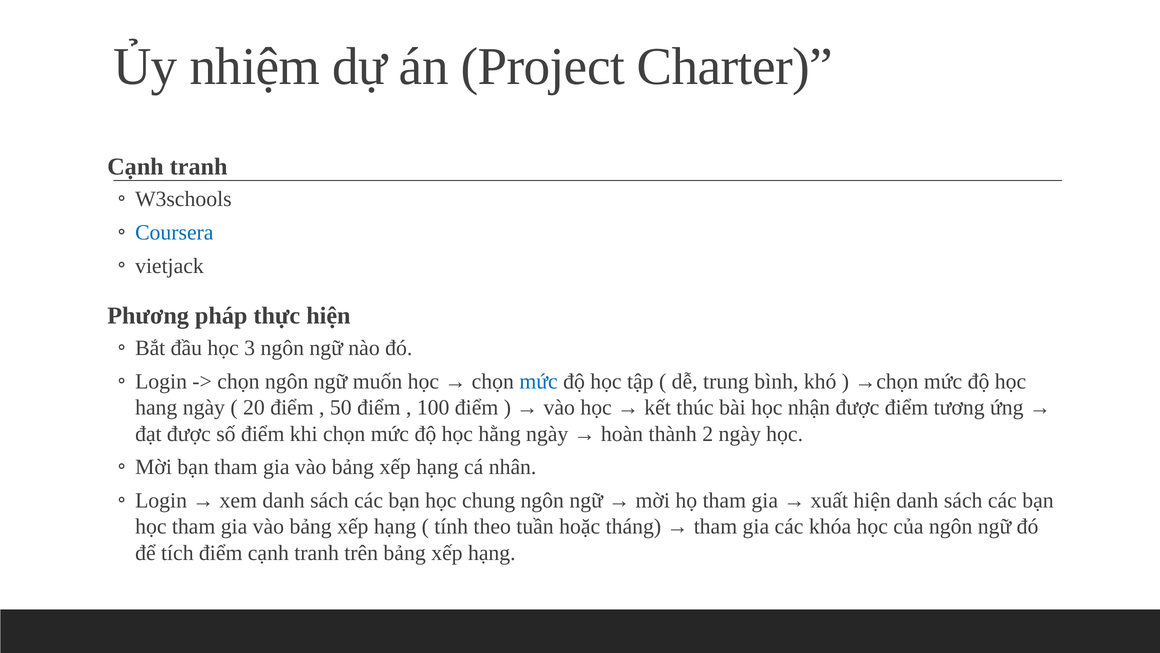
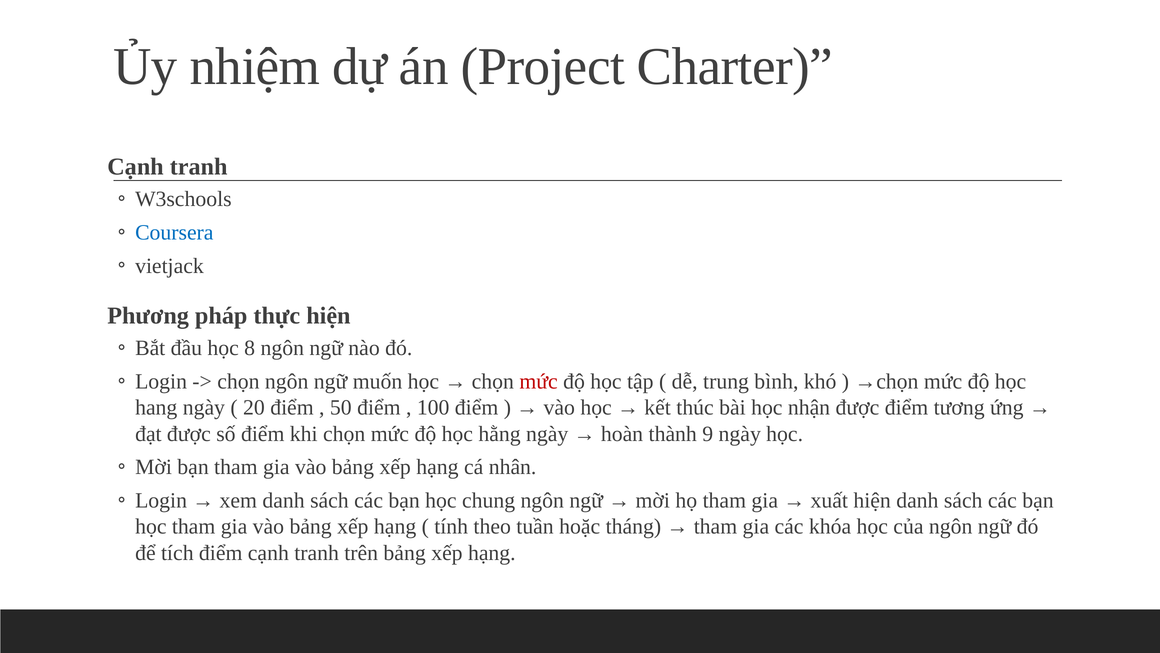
3: 3 -> 8
mức at (539, 381) colour: blue -> red
2: 2 -> 9
